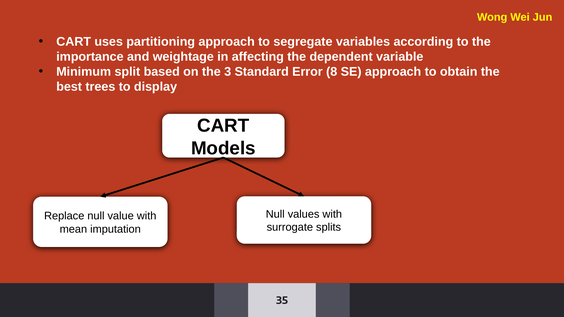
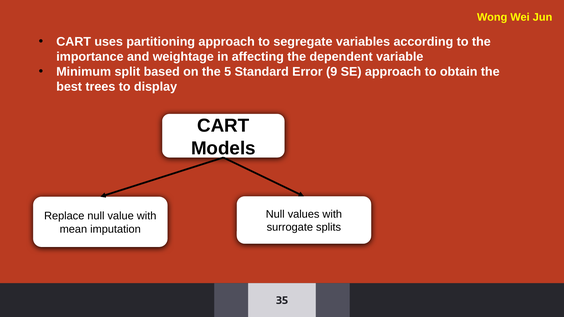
3: 3 -> 5
8: 8 -> 9
